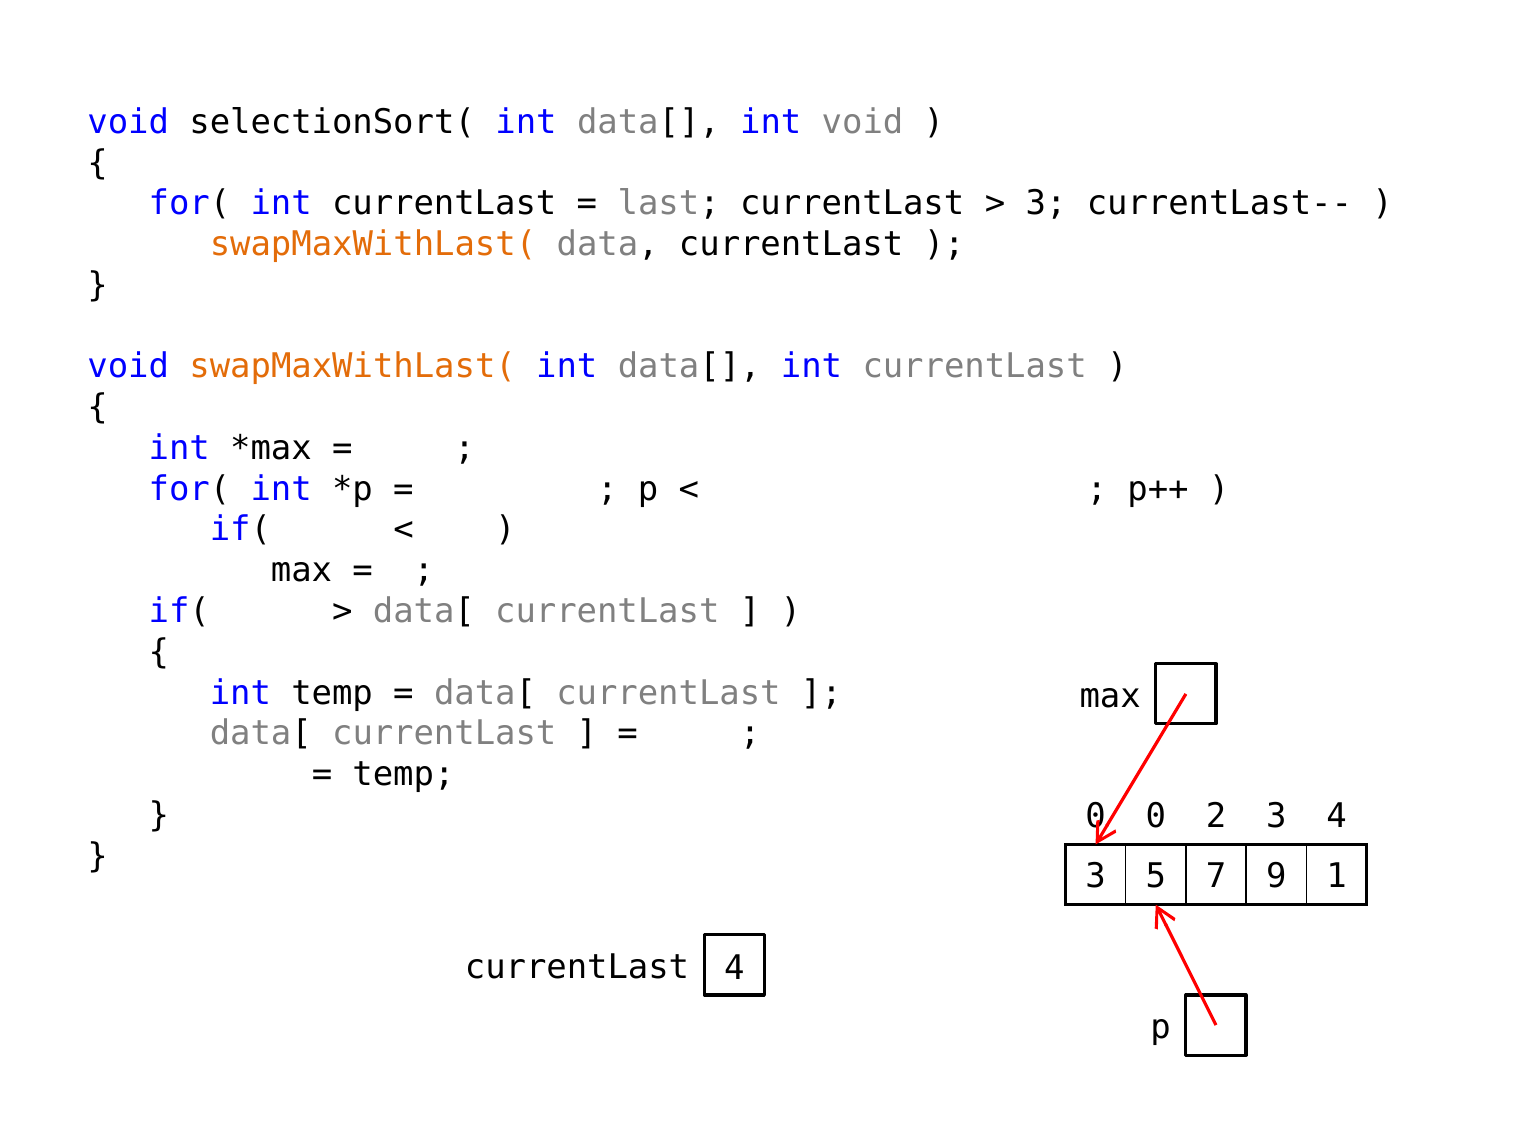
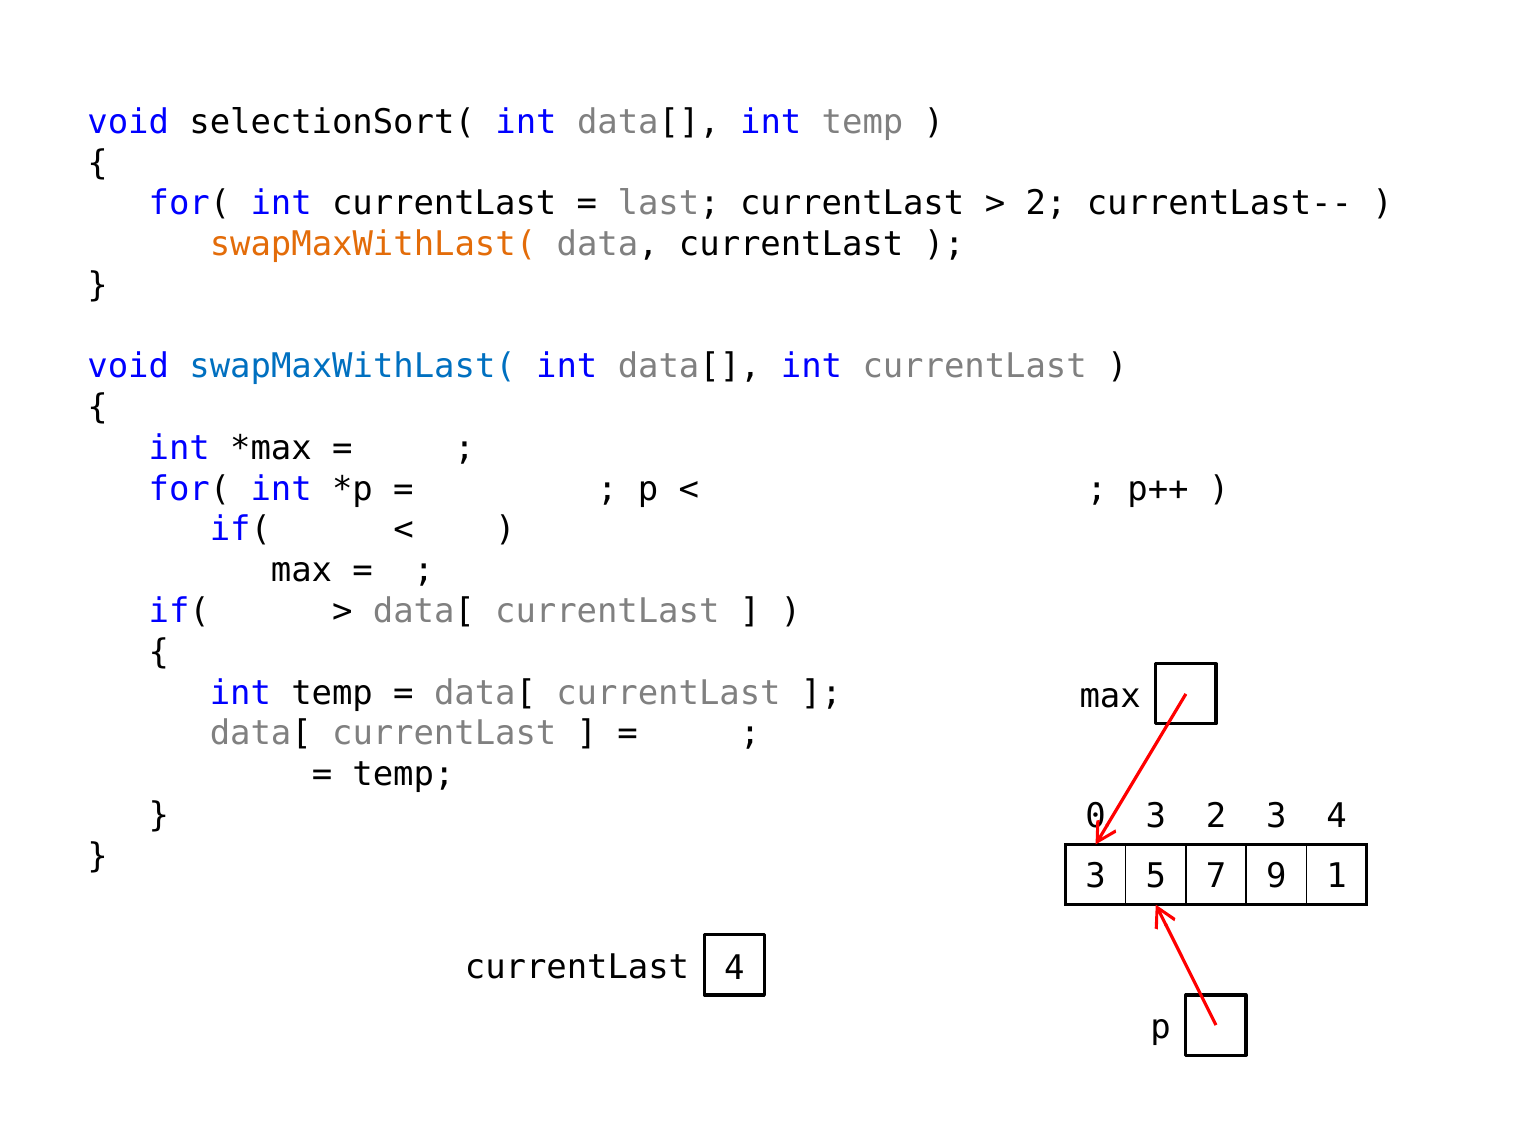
data[ int void: void -> temp
3 at (1046, 204): 3 -> 2
swapMaxWithLast( at (353, 367) colour: orange -> blue
0 at (1156, 816): 0 -> 3
